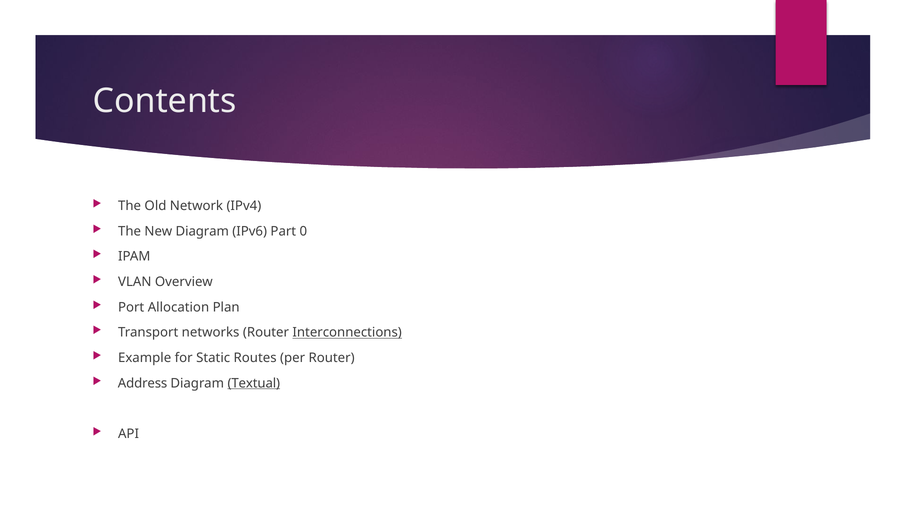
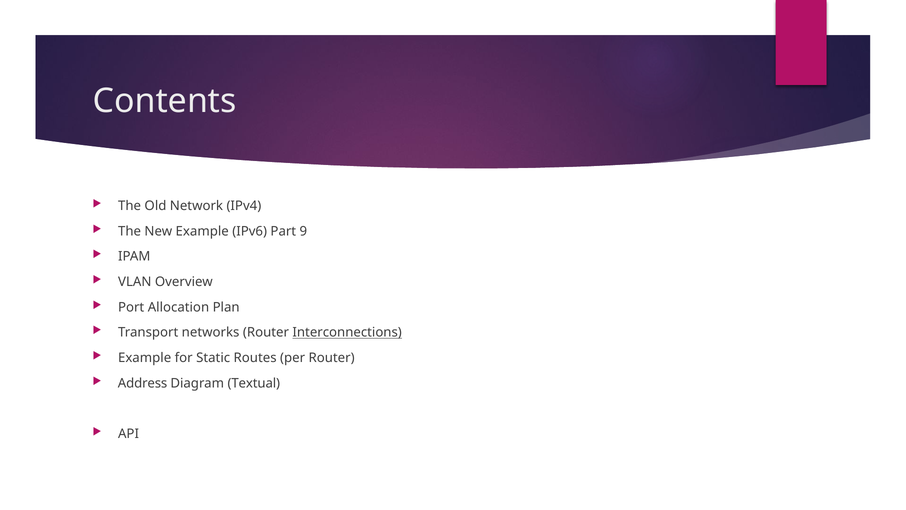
New Diagram: Diagram -> Example
0: 0 -> 9
Textual underline: present -> none
